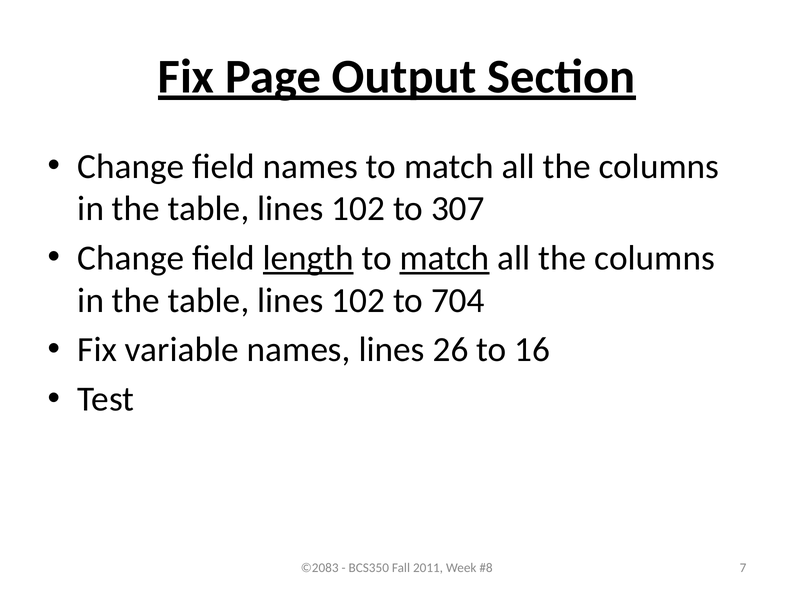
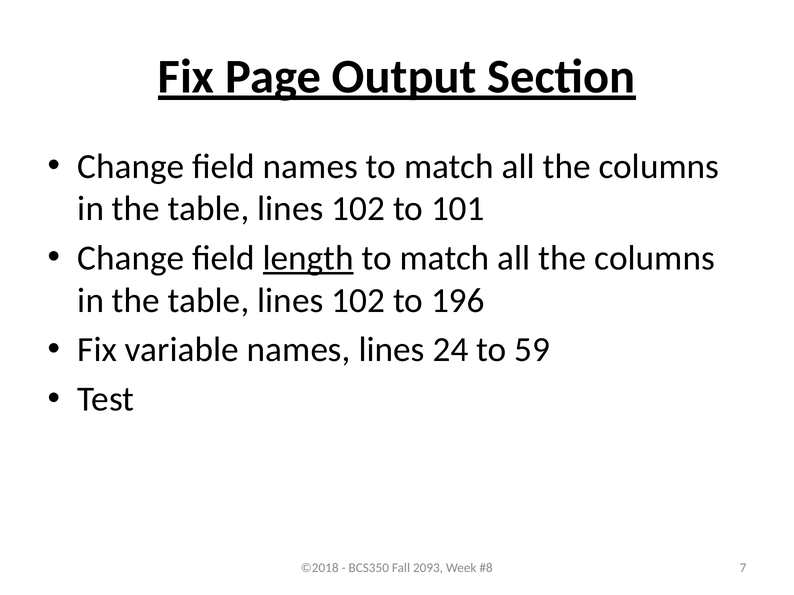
307: 307 -> 101
match at (445, 258) underline: present -> none
704: 704 -> 196
26: 26 -> 24
16: 16 -> 59
©2083: ©2083 -> ©2018
2011: 2011 -> 2093
